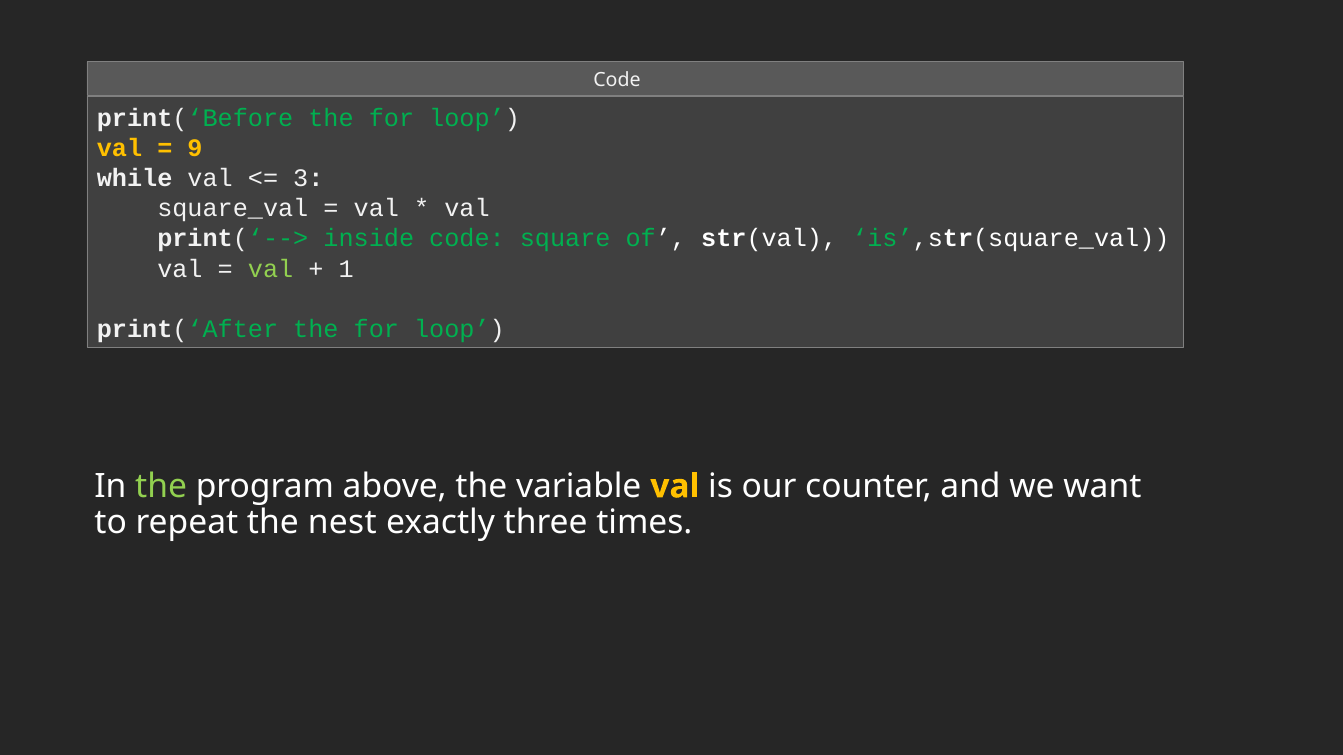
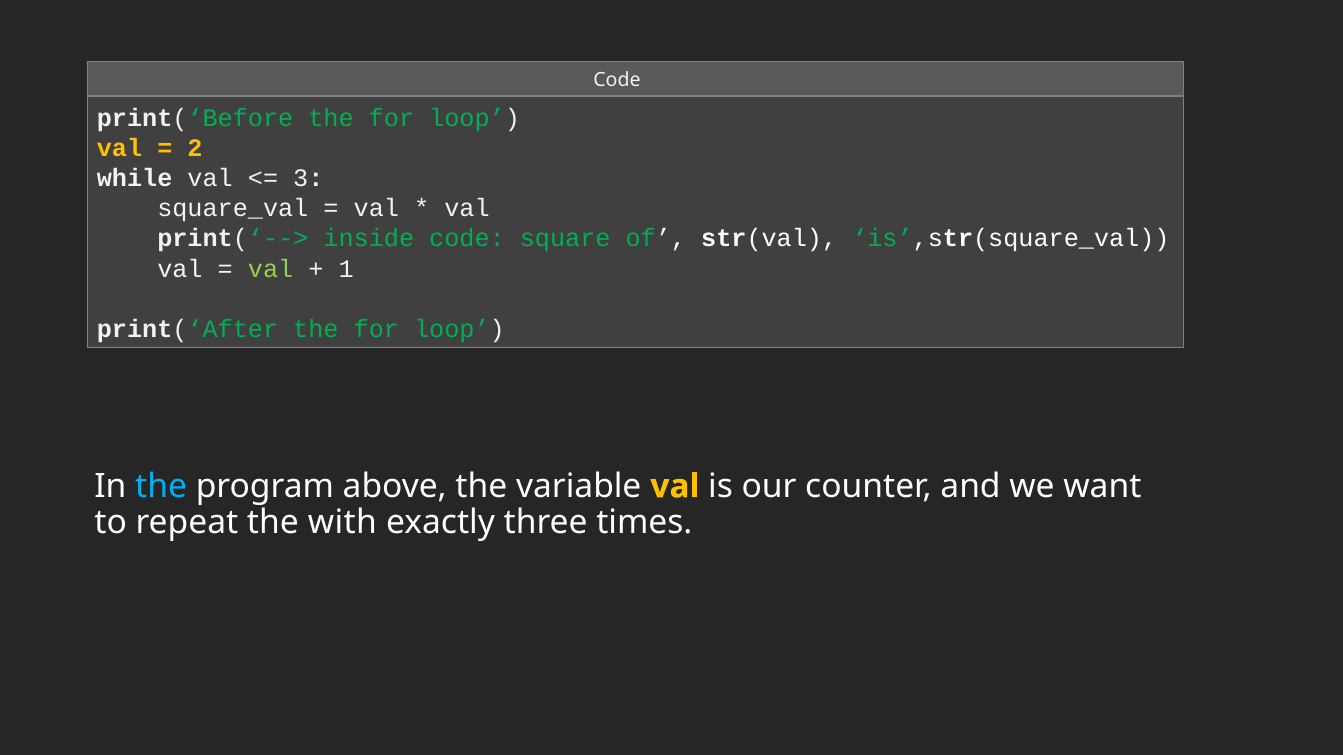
9: 9 -> 2
the at (161, 487) colour: light green -> light blue
nest: nest -> with
